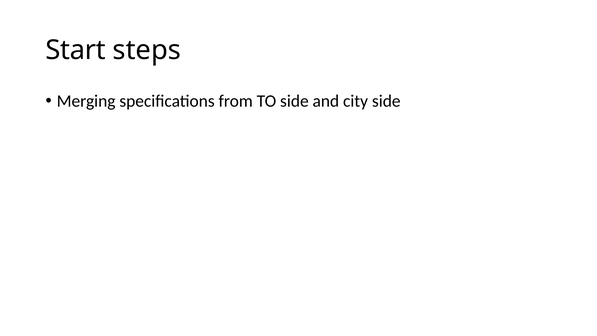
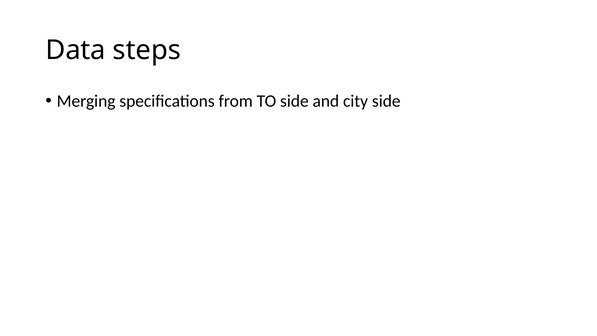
Start: Start -> Data
